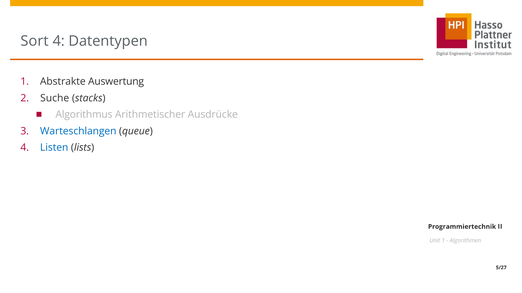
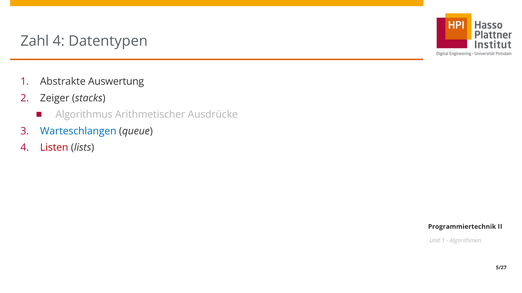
Sort: Sort -> Zahl
Suche: Suche -> Zeiger
Listen colour: blue -> red
